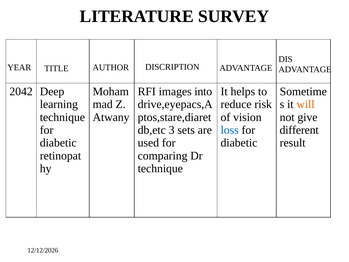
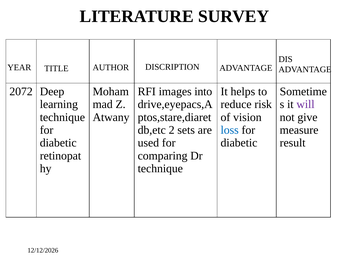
2042: 2042 -> 2072
will colour: orange -> purple
3: 3 -> 2
different: different -> measure
